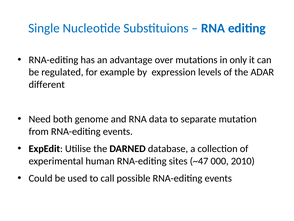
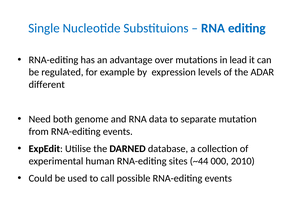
only: only -> lead
~47: ~47 -> ~44
